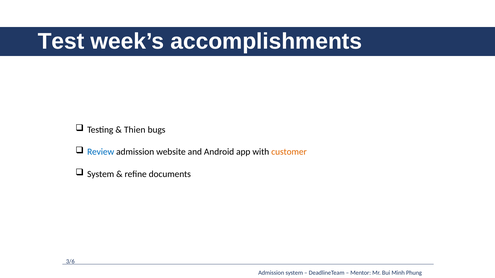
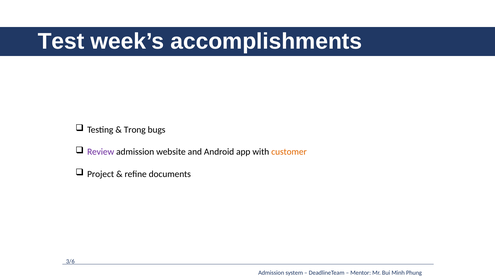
Thien: Thien -> Trong
Review colour: blue -> purple
System at (101, 174): System -> Project
